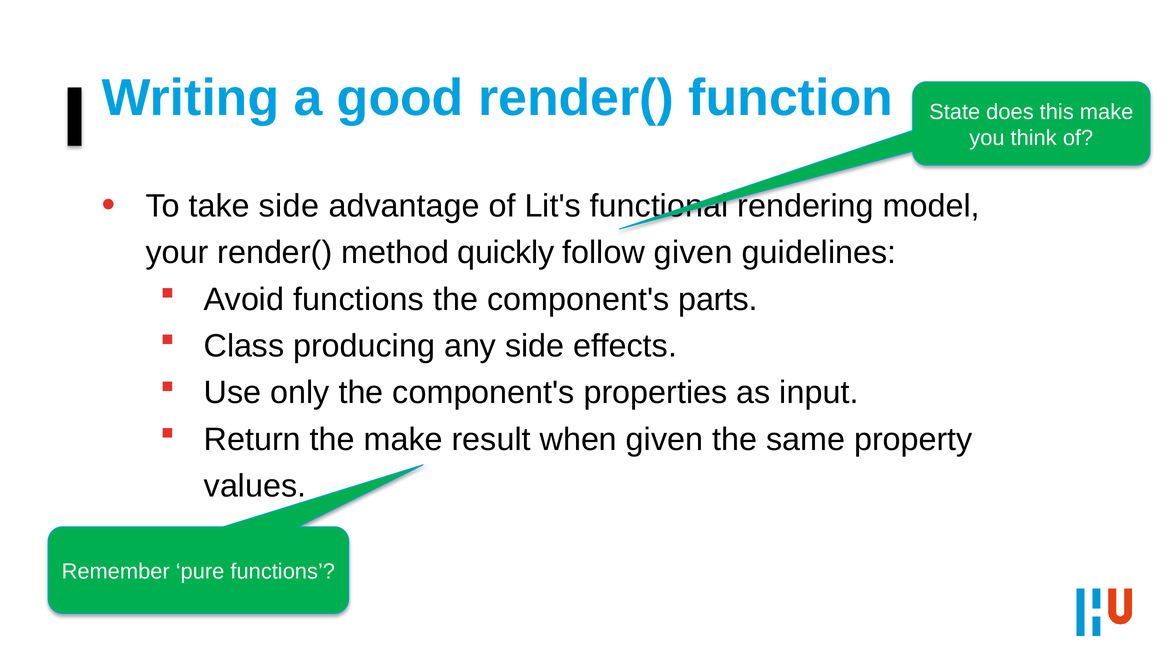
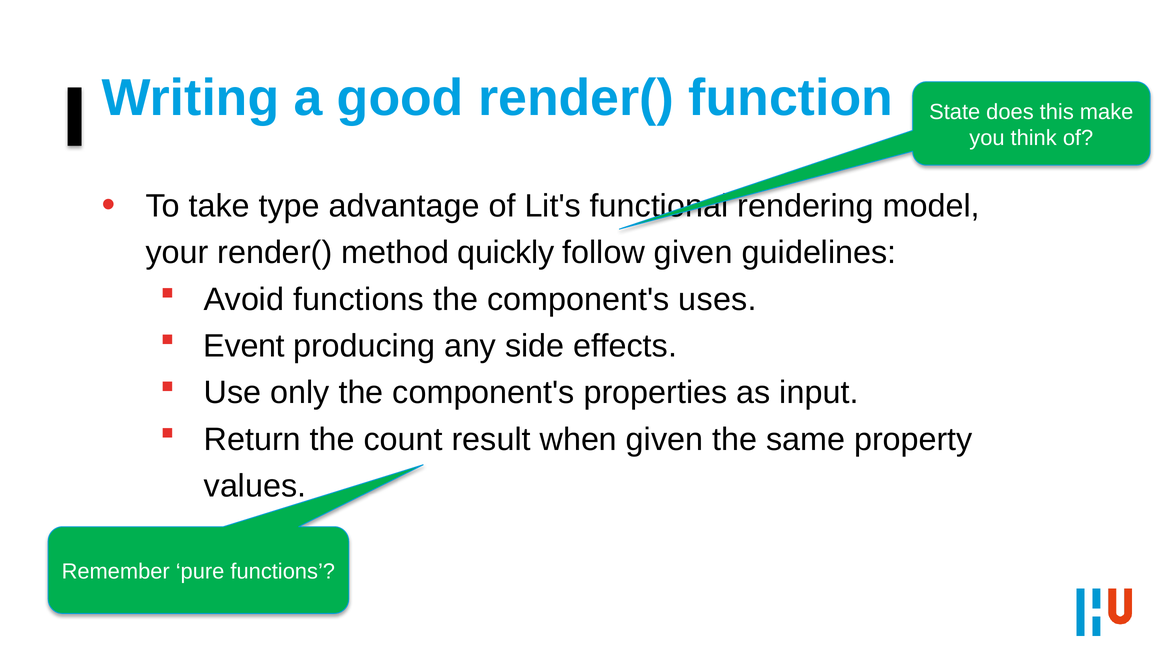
take side: side -> type
parts: parts -> uses
Class: Class -> Event
the make: make -> count
